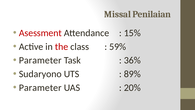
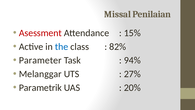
the colour: red -> blue
59%: 59% -> 82%
36%: 36% -> 94%
Sudaryono: Sudaryono -> Melanggar
89%: 89% -> 27%
Parameter at (40, 87): Parameter -> Parametrik
